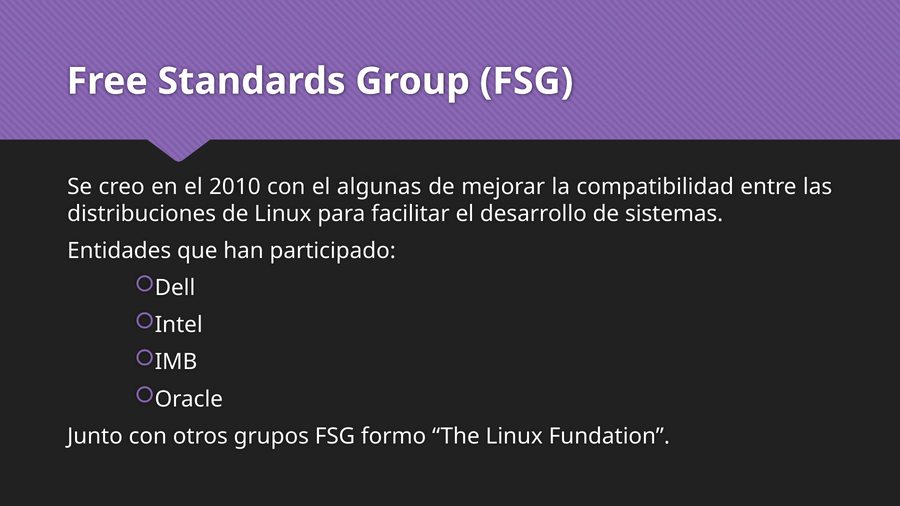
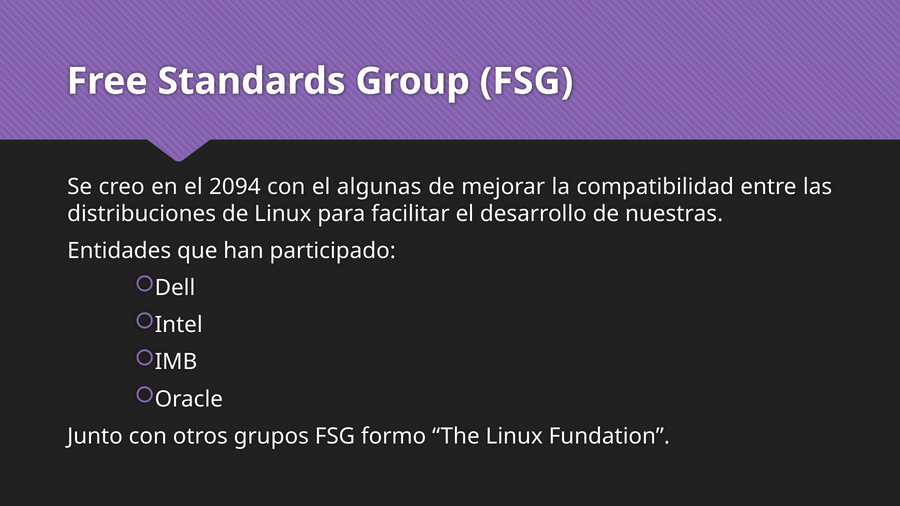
2010: 2010 -> 2094
sistemas: sistemas -> nuestras
